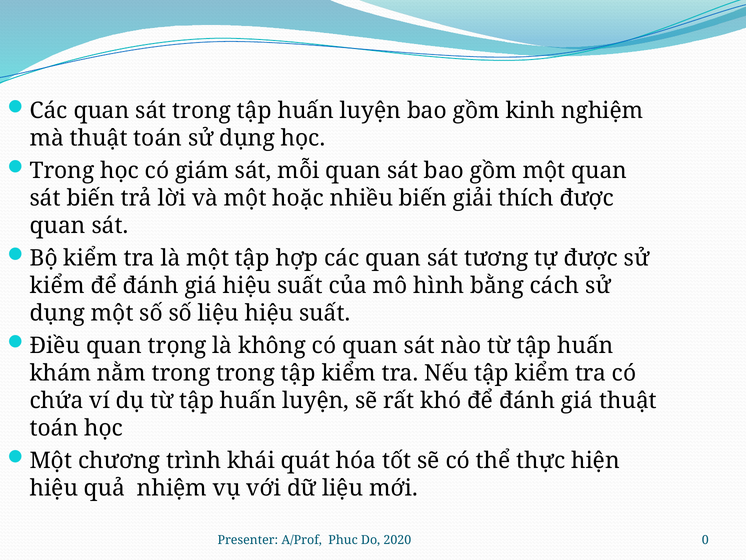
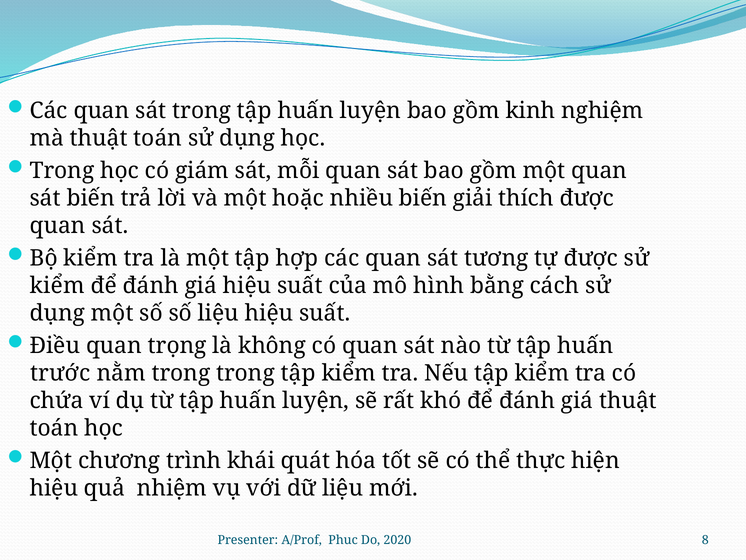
khám: khám -> trước
0: 0 -> 8
